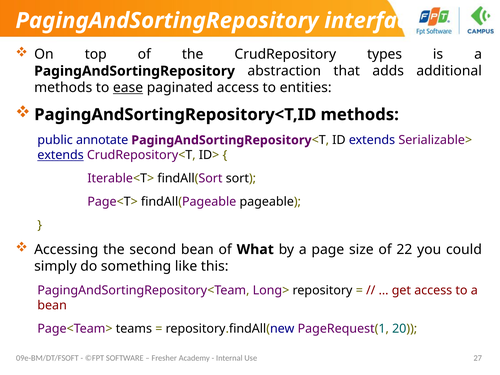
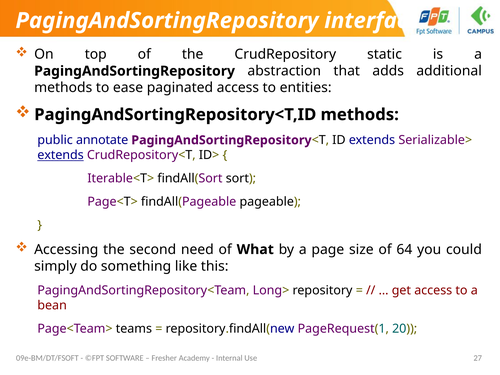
types: types -> static
ease underline: present -> none
second bean: bean -> need
22: 22 -> 64
